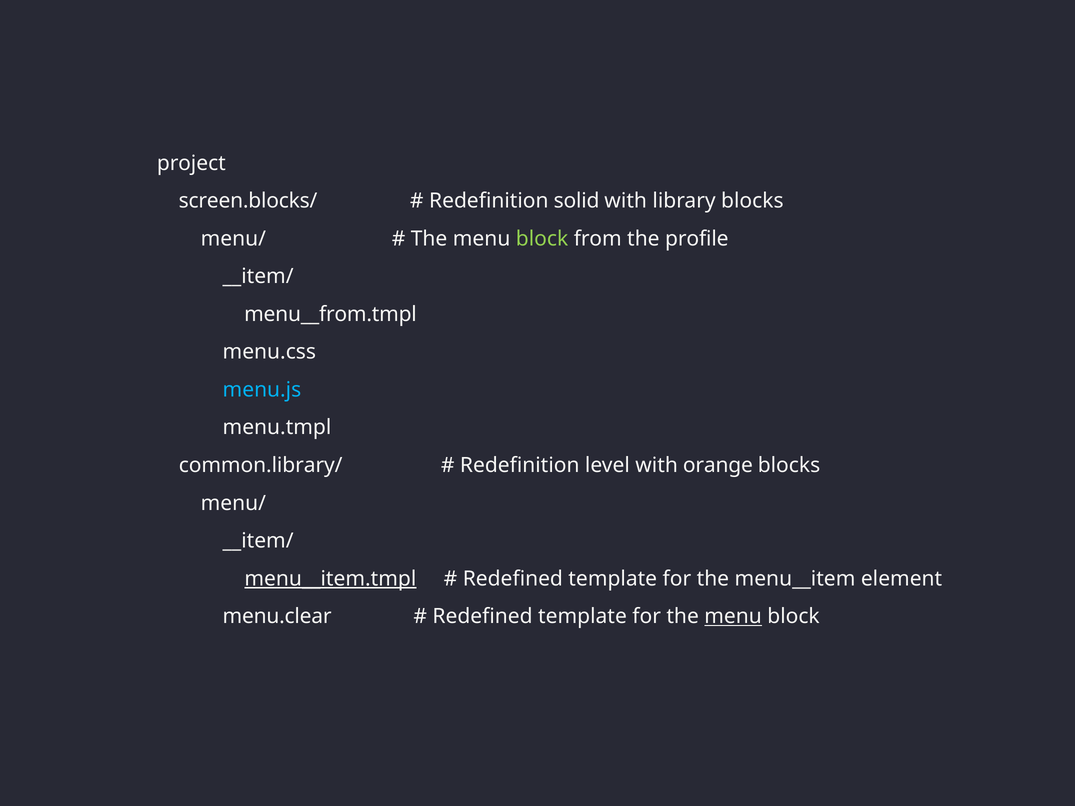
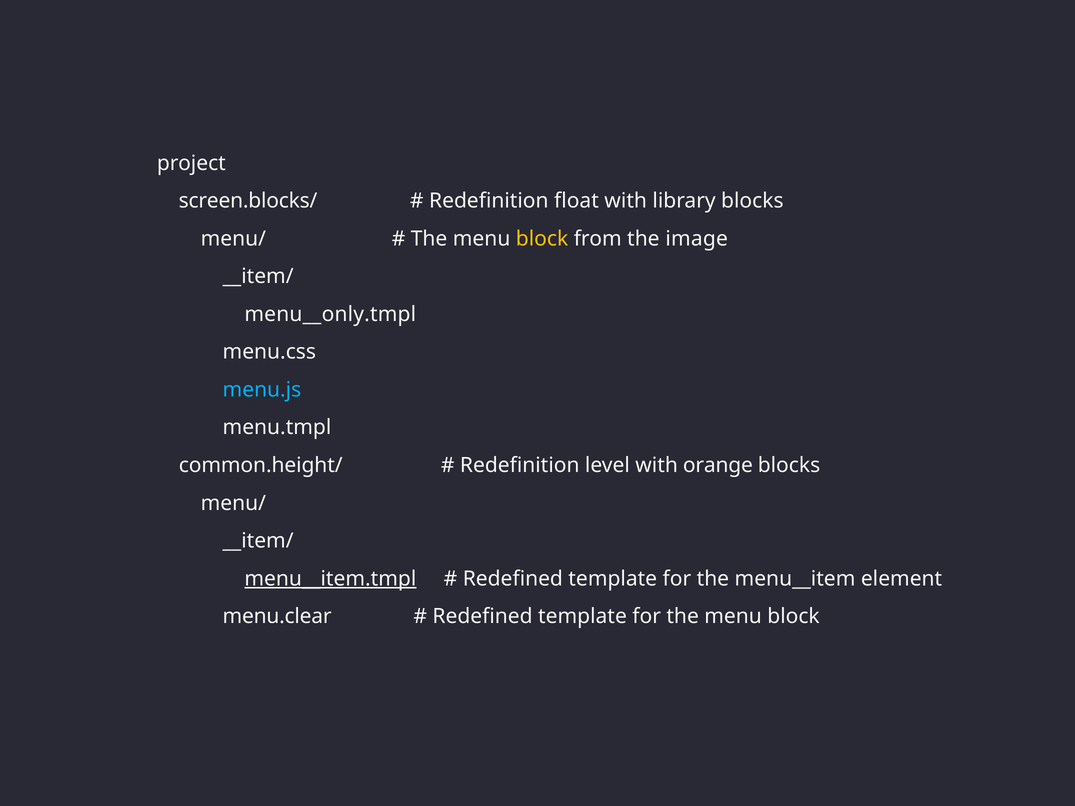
solid: solid -> float
block at (542, 239) colour: light green -> yellow
profile: profile -> image
menu__from.tmpl: menu__from.tmpl -> menu__only.tmpl
common.library/: common.library/ -> common.height/
menu at (733, 617) underline: present -> none
